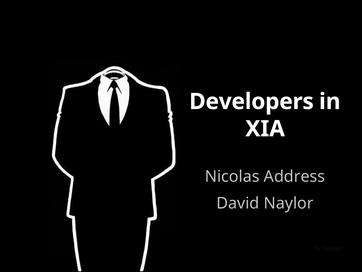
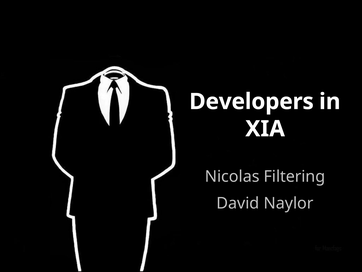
Address: Address -> Filtering
